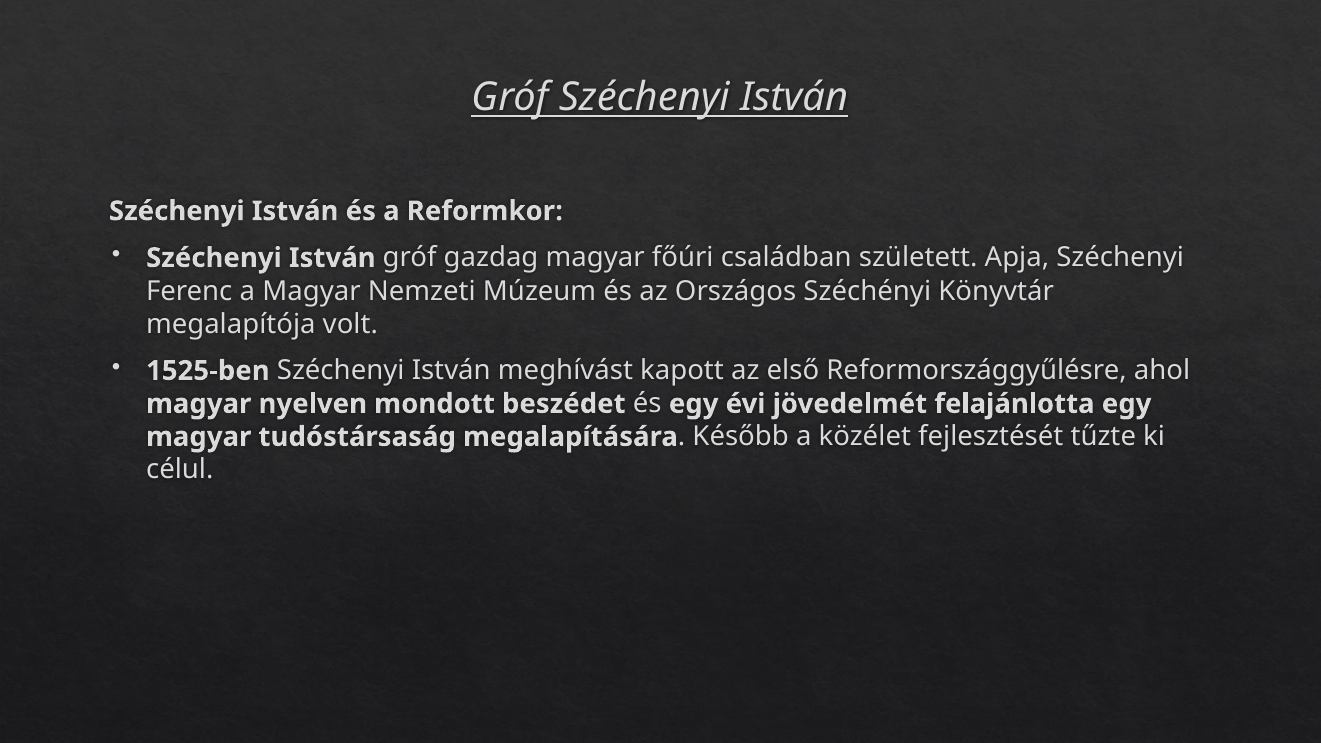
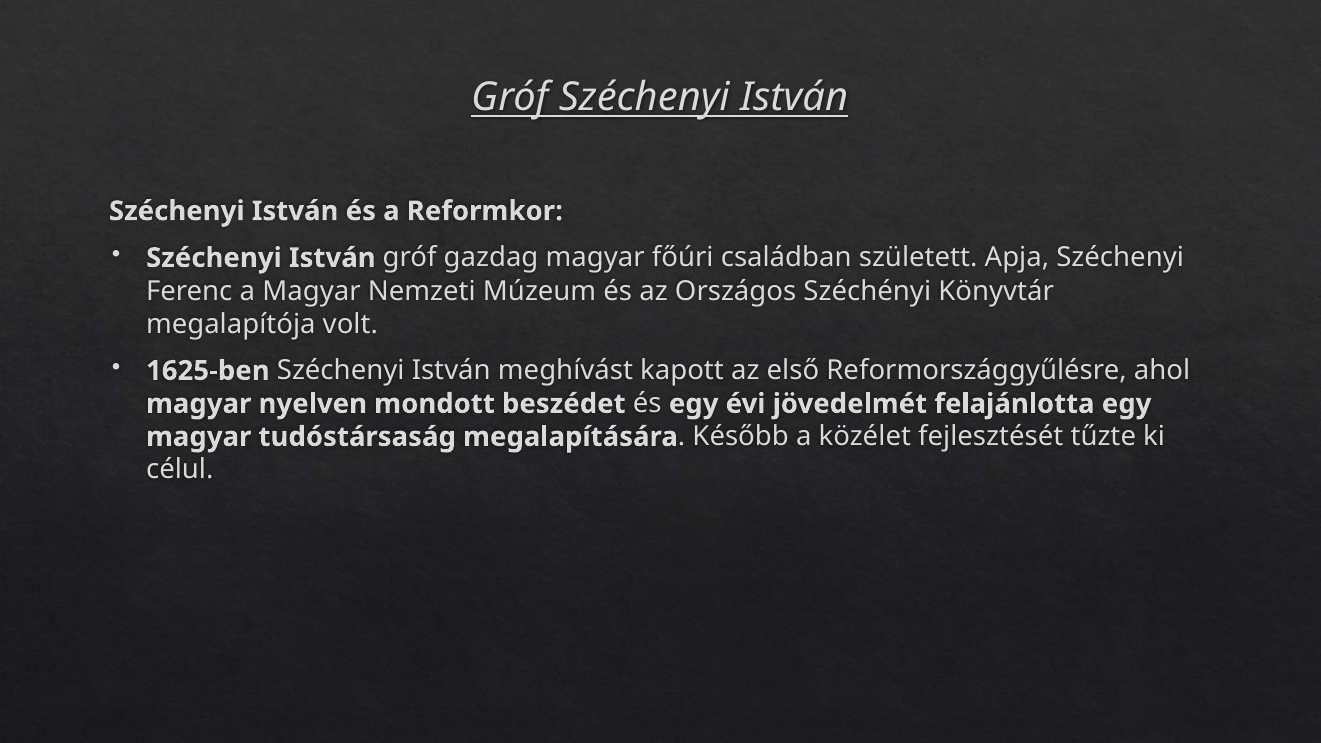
1525-ben: 1525-ben -> 1625-ben
